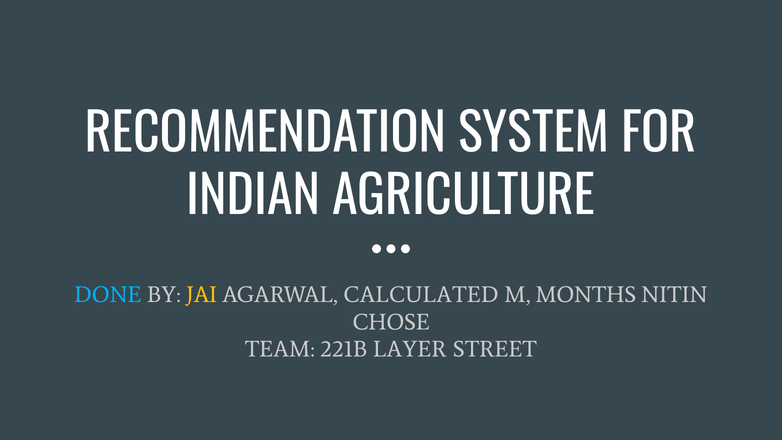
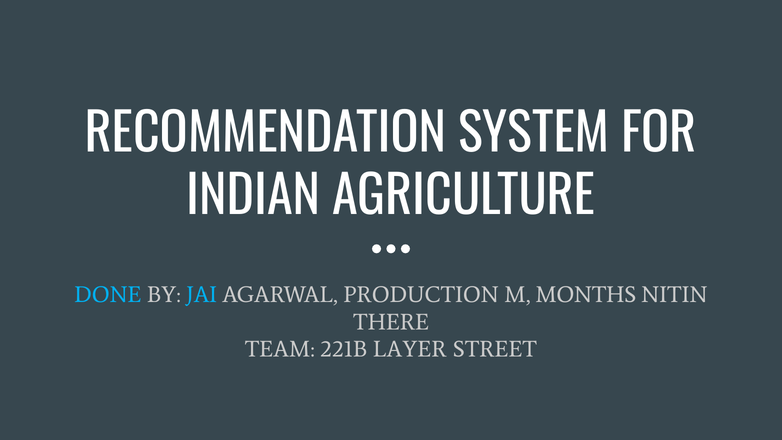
JAI colour: yellow -> light blue
CALCULATED: CALCULATED -> PRODUCTION
CHOSE: CHOSE -> THERE
